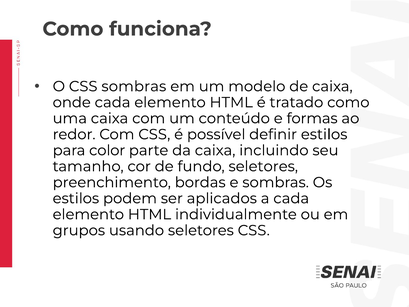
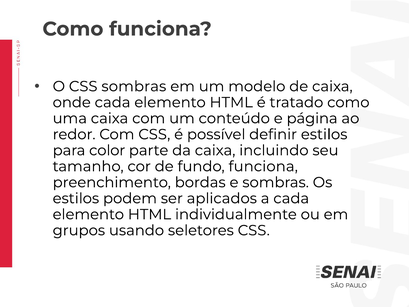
formas: formas -> página
fundo seletores: seletores -> funciona
